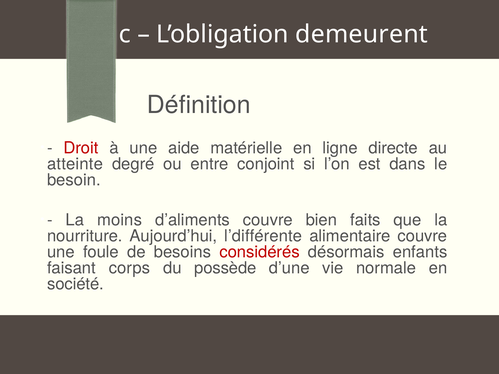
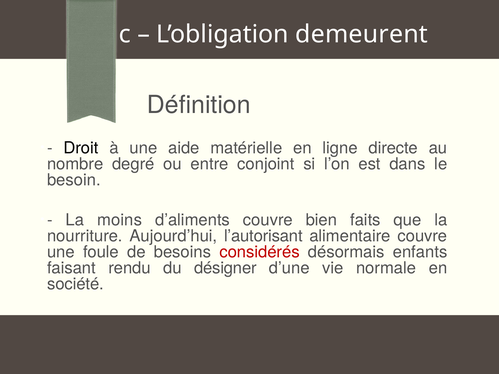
Droit colour: red -> black
atteinte: atteinte -> nombre
l’différente: l’différente -> l’autorisant
corps: corps -> rendu
possède: possède -> désigner
